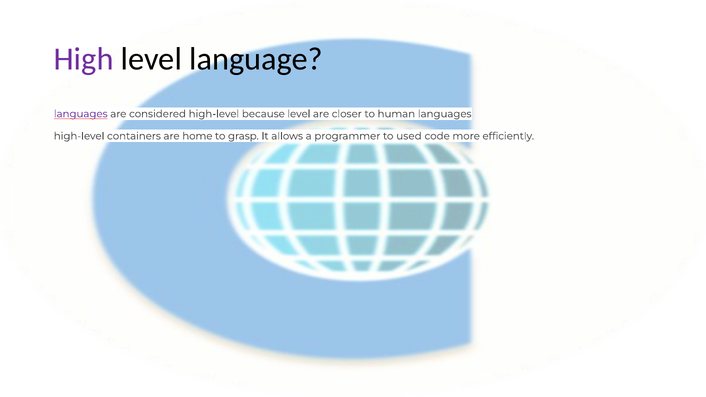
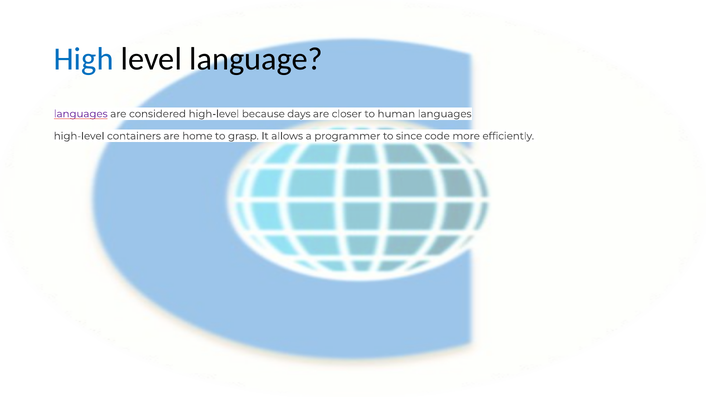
High colour: purple -> blue
because level: level -> days
used: used -> since
